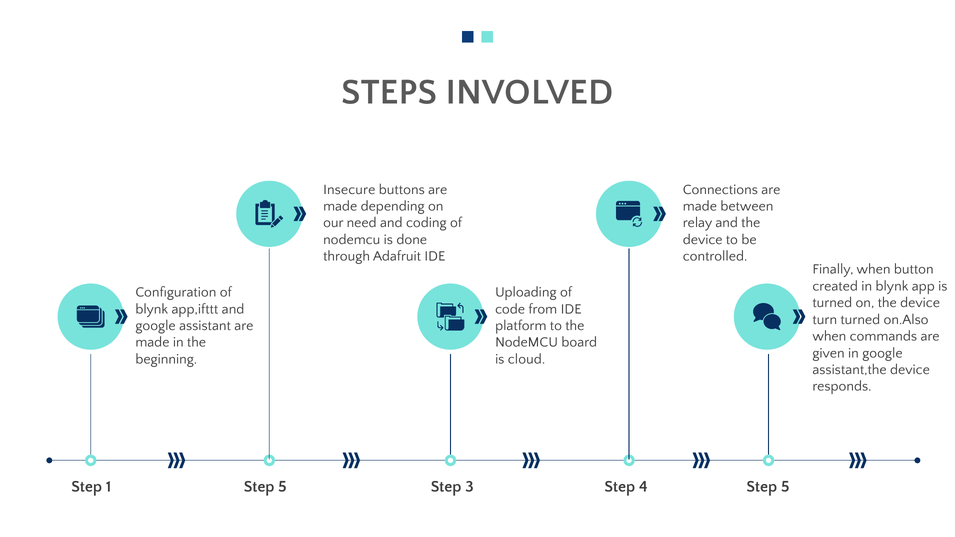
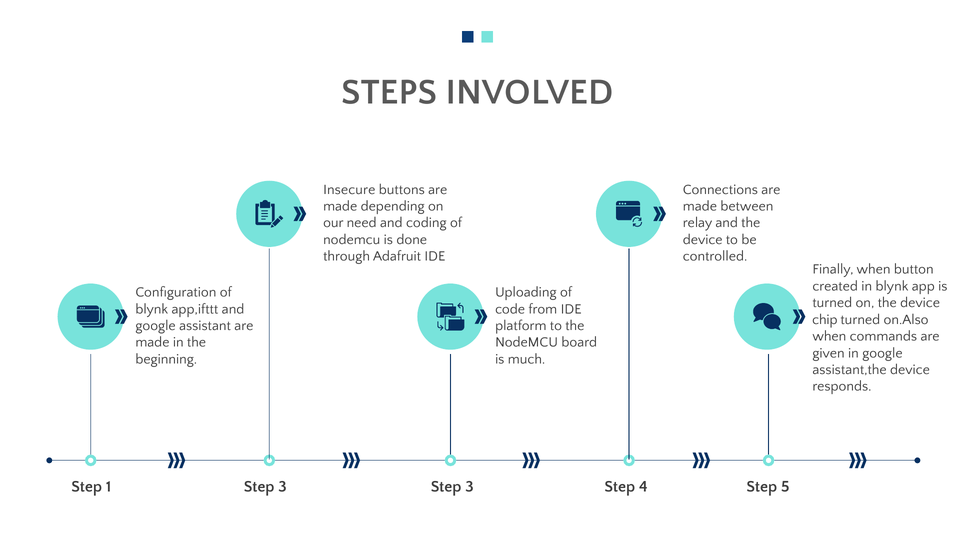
turn: turn -> chip
cloud: cloud -> much
5 at (282, 487): 5 -> 3
